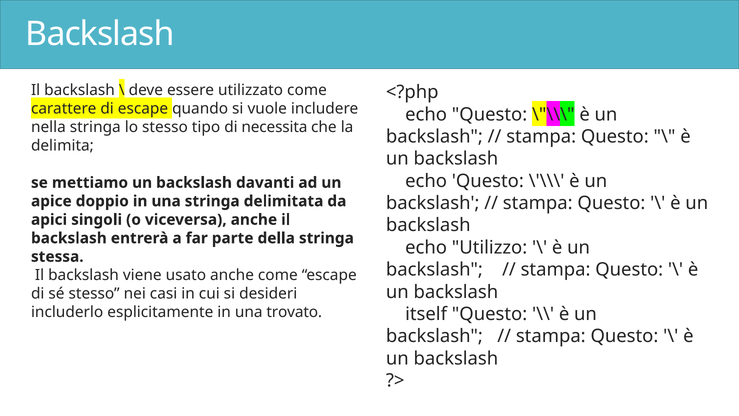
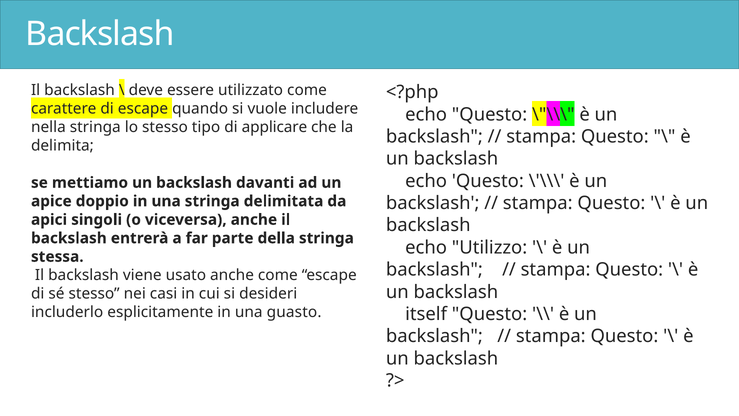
necessita: necessita -> applicare
trovato: trovato -> guasto
